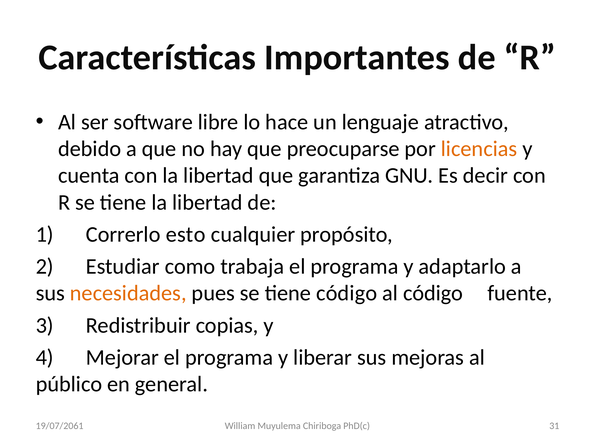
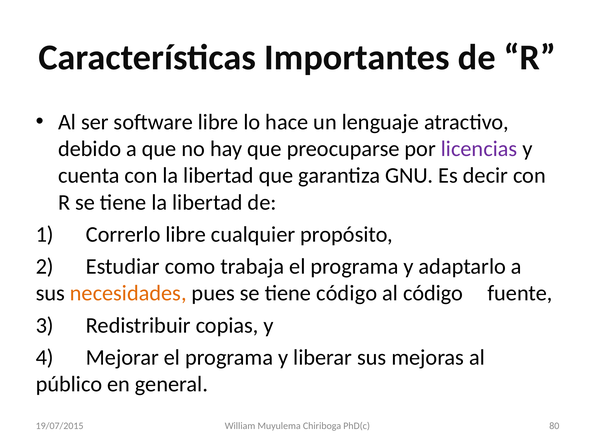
licencias colour: orange -> purple
Correrlo esto: esto -> libre
31: 31 -> 80
19/07/2061: 19/07/2061 -> 19/07/2015
